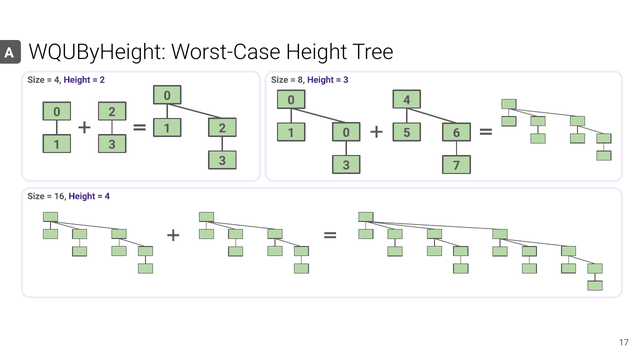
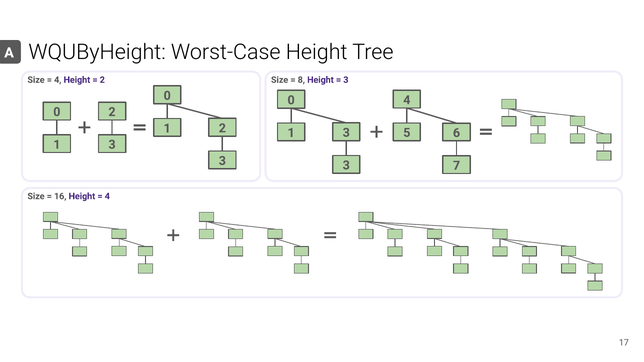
1 0: 0 -> 3
